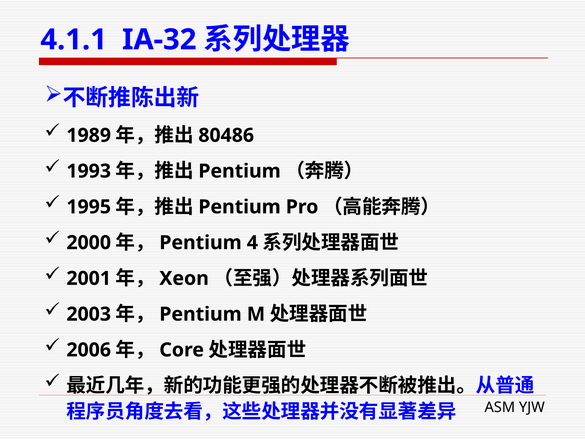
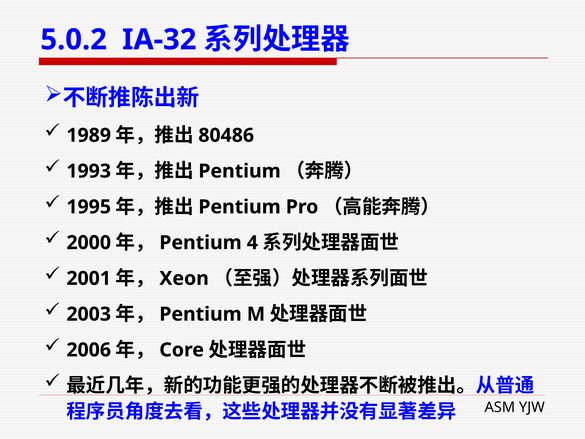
4.1.1: 4.1.1 -> 5.0.2
